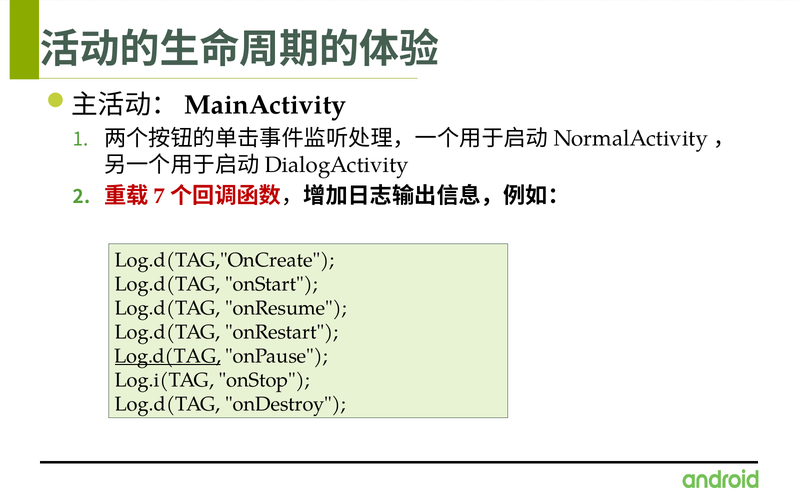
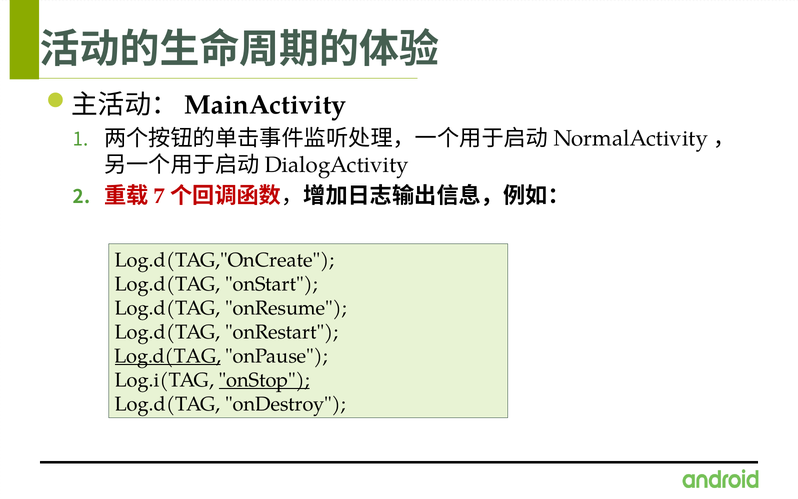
onStop underline: none -> present
